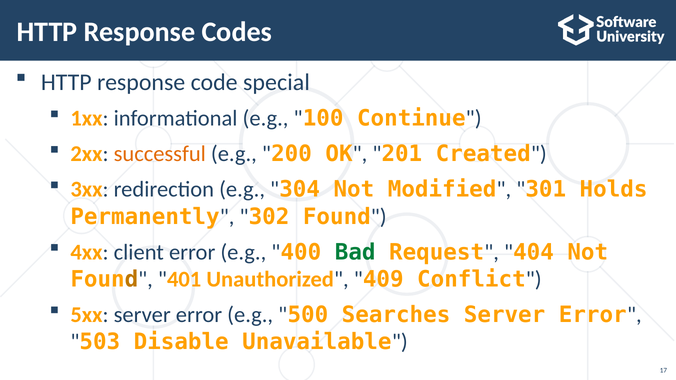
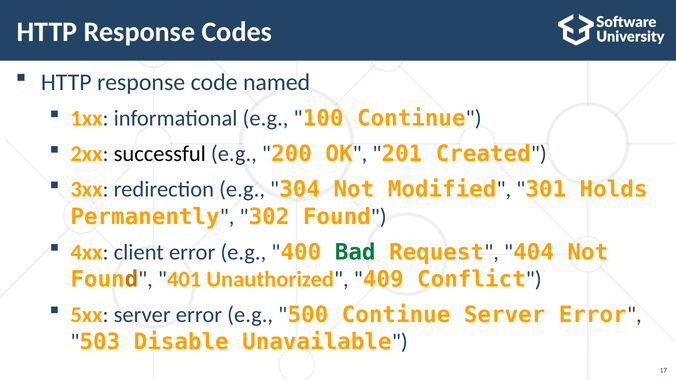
special: special -> named
successful colour: orange -> black
500 Searches: Searches -> Continue
